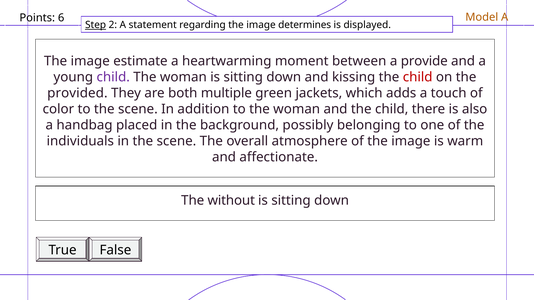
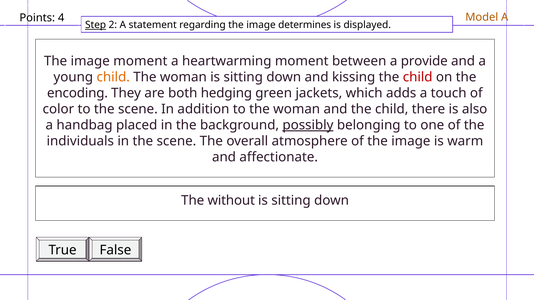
6: 6 -> 4
image estimate: estimate -> moment
child at (113, 77) colour: purple -> orange
provided: provided -> encoding
multiple: multiple -> hedging
possibly underline: none -> present
